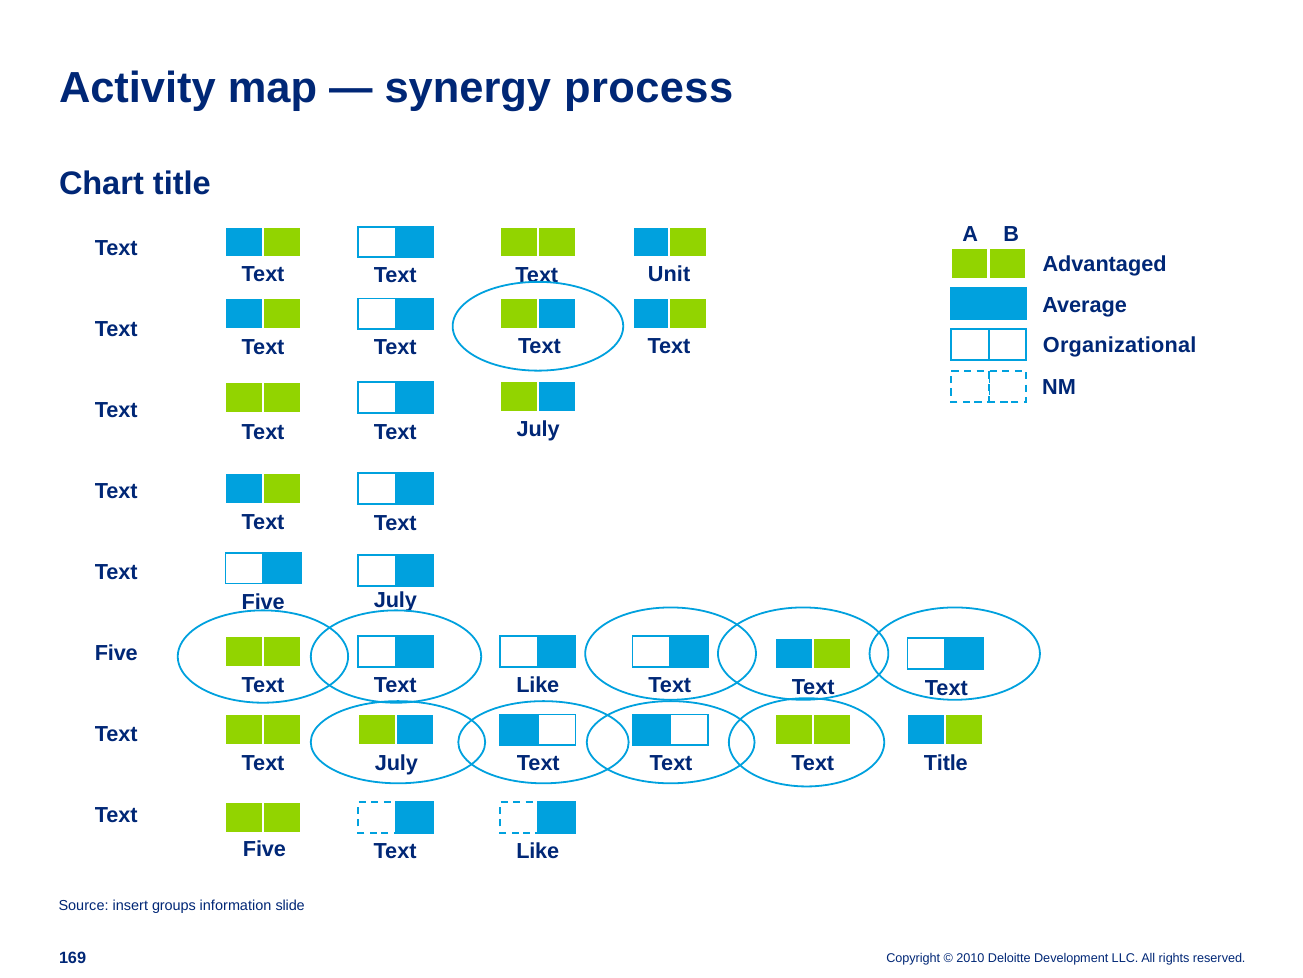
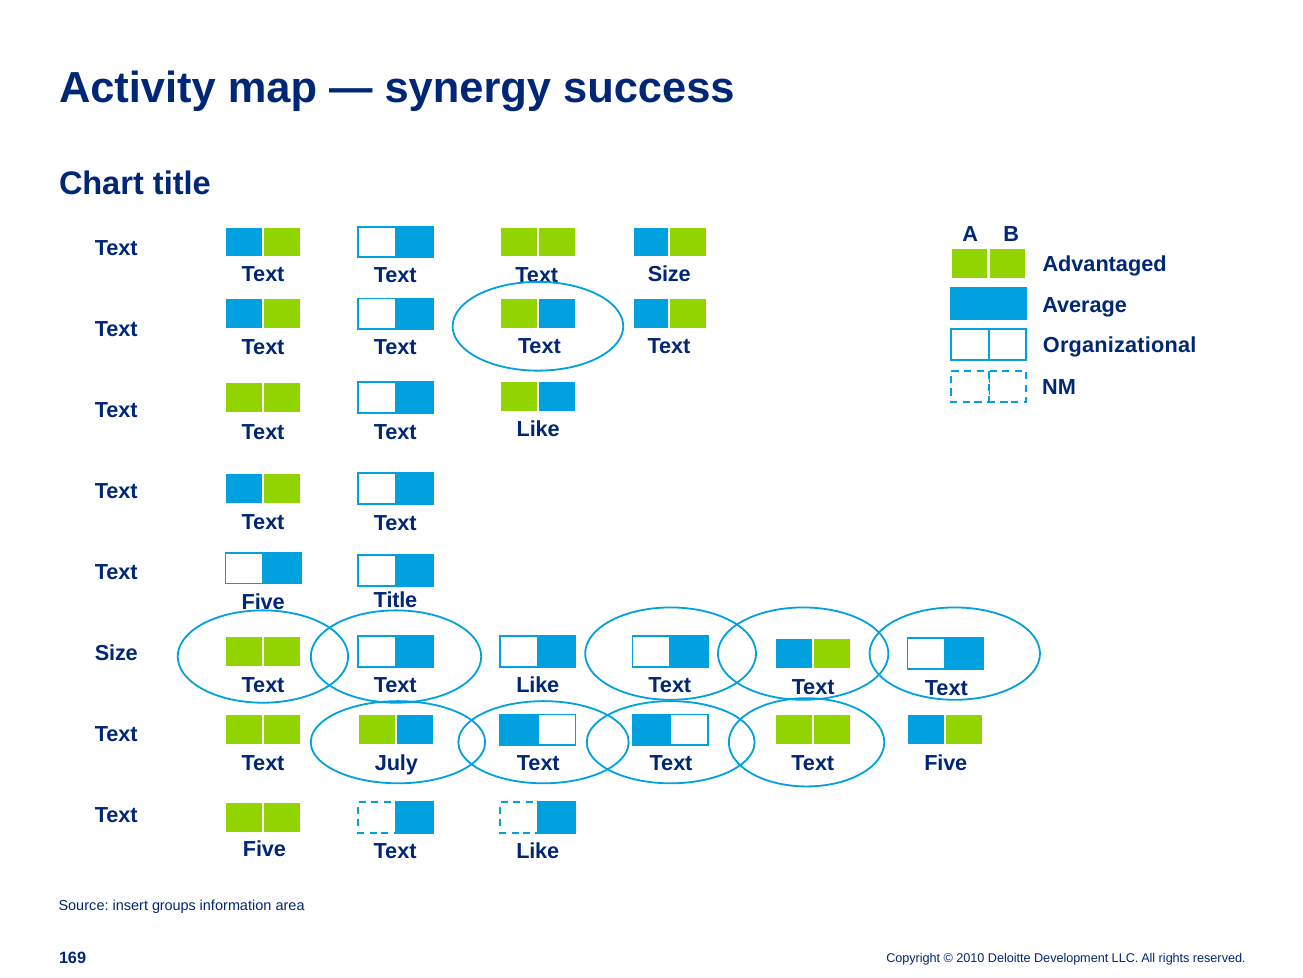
process: process -> success
Unit at (669, 274): Unit -> Size
July at (538, 429): July -> Like
July at (395, 600): July -> Title
Five at (116, 653): Five -> Size
Title at (946, 763): Title -> Five
slide: slide -> area
